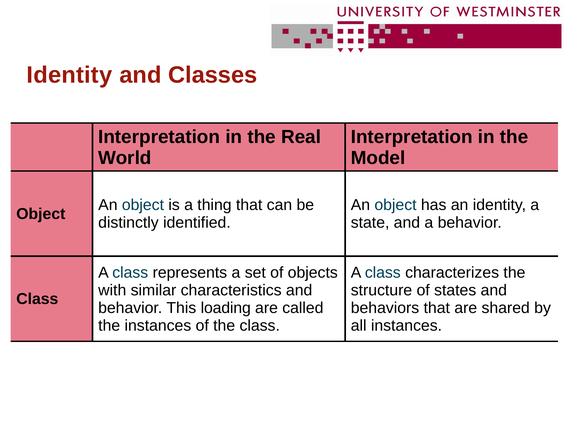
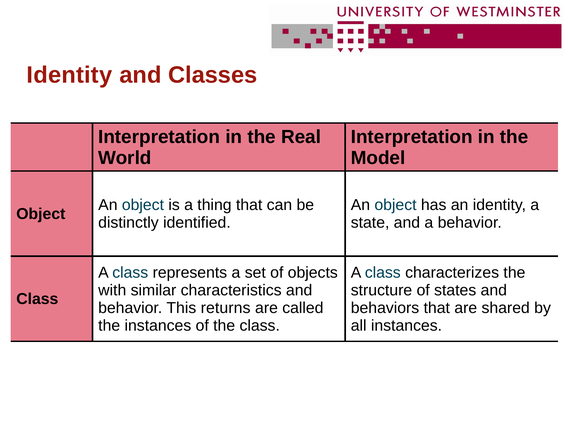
loading: loading -> returns
